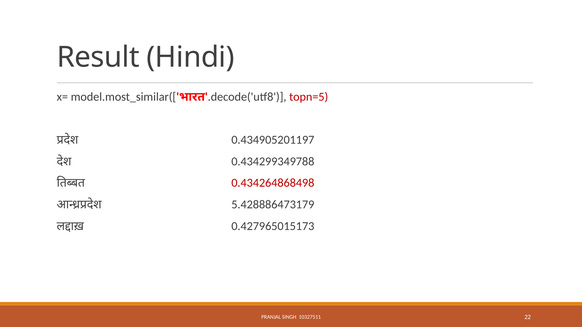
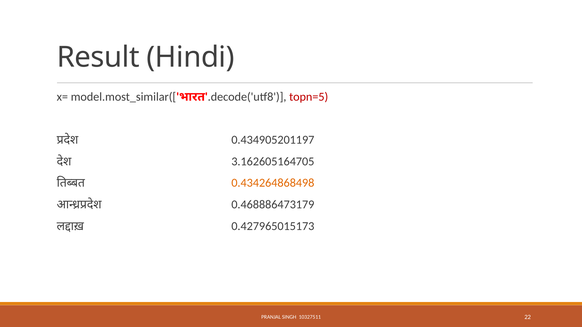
0.434299349788: 0.434299349788 -> 3.162605164705
0.434264868498 colour: red -> orange
5.428886473179: 5.428886473179 -> 0.468886473179
